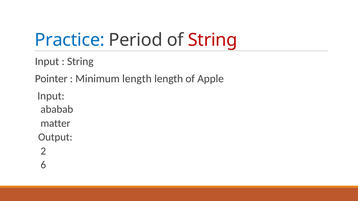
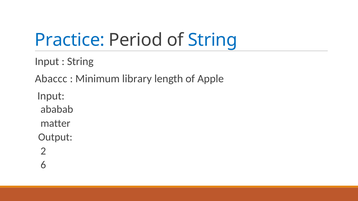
String at (213, 40) colour: red -> blue
Pointer: Pointer -> Abaccc
Minimum length: length -> library
